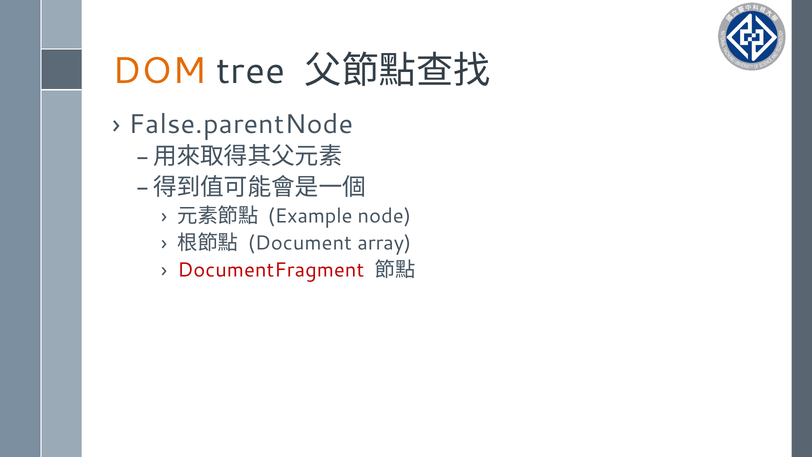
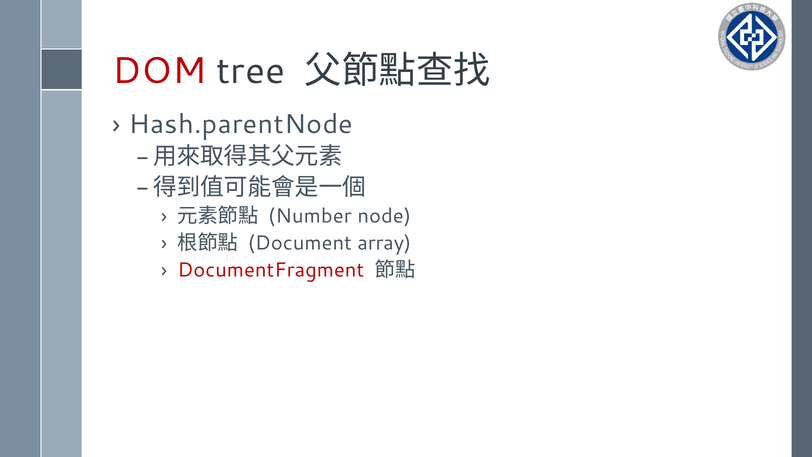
DOM colour: orange -> red
False.parentNode: False.parentNode -> Hash.parentNode
Example: Example -> Number
